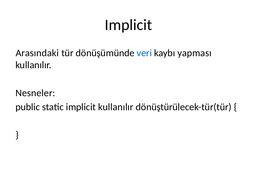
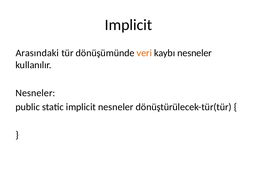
veri colour: blue -> orange
kaybı yapması: yapması -> nesneler
implicit kullanılır: kullanılır -> nesneler
